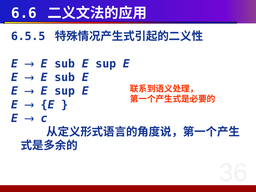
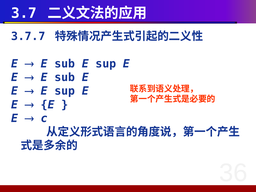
6.6: 6.6 -> 3.7
6.5.5: 6.5.5 -> 3.7.7
